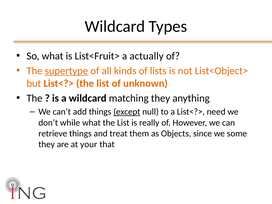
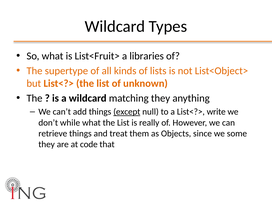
actually: actually -> libraries
supertype underline: present -> none
need: need -> write
your: your -> code
